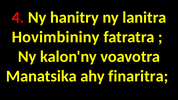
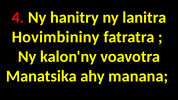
finaritra: finaritra -> manana
